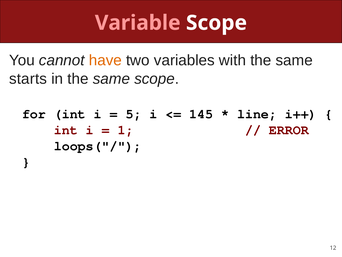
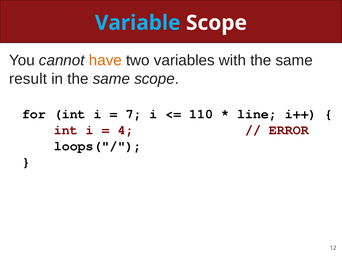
Variable colour: pink -> light blue
starts: starts -> result
5: 5 -> 7
145: 145 -> 110
1: 1 -> 4
